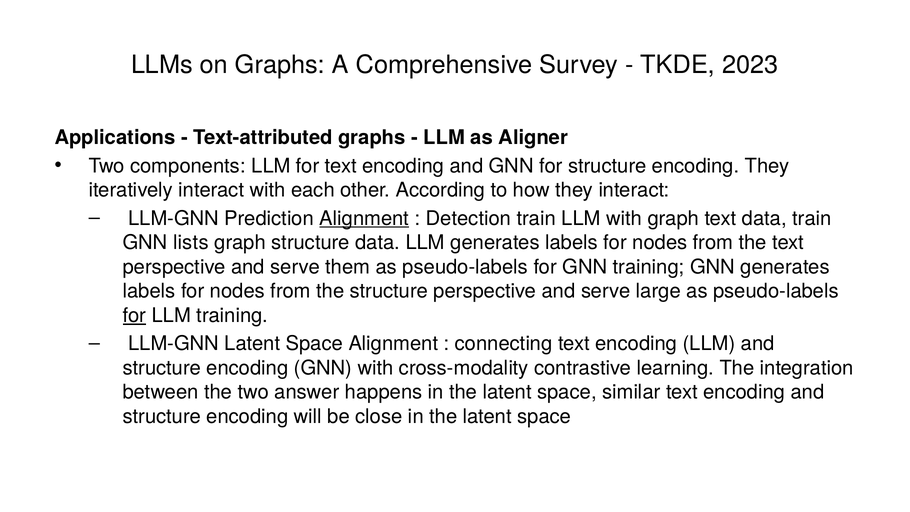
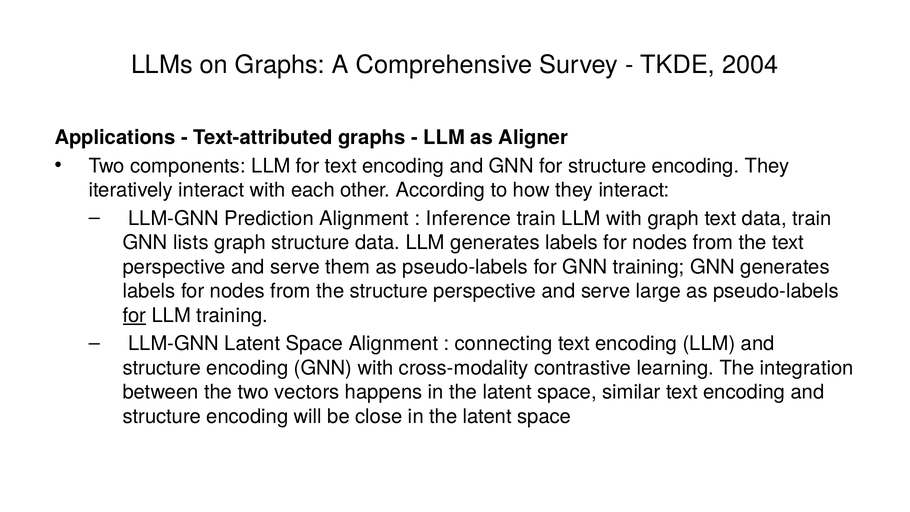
2023: 2023 -> 2004
Alignment at (364, 218) underline: present -> none
Detection: Detection -> Inference
answer: answer -> vectors
